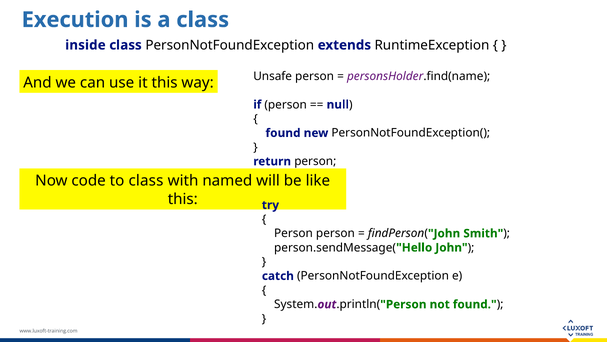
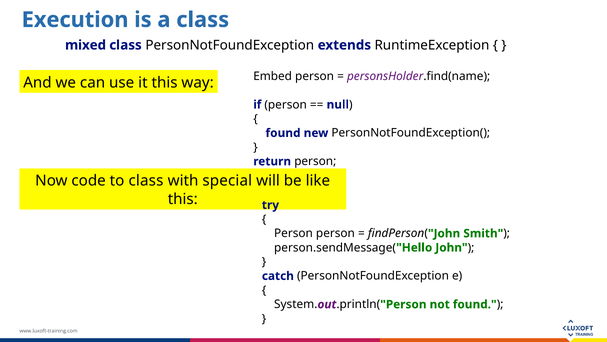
inside: inside -> mixed
Unsafe: Unsafe -> Embed
named: named -> special
